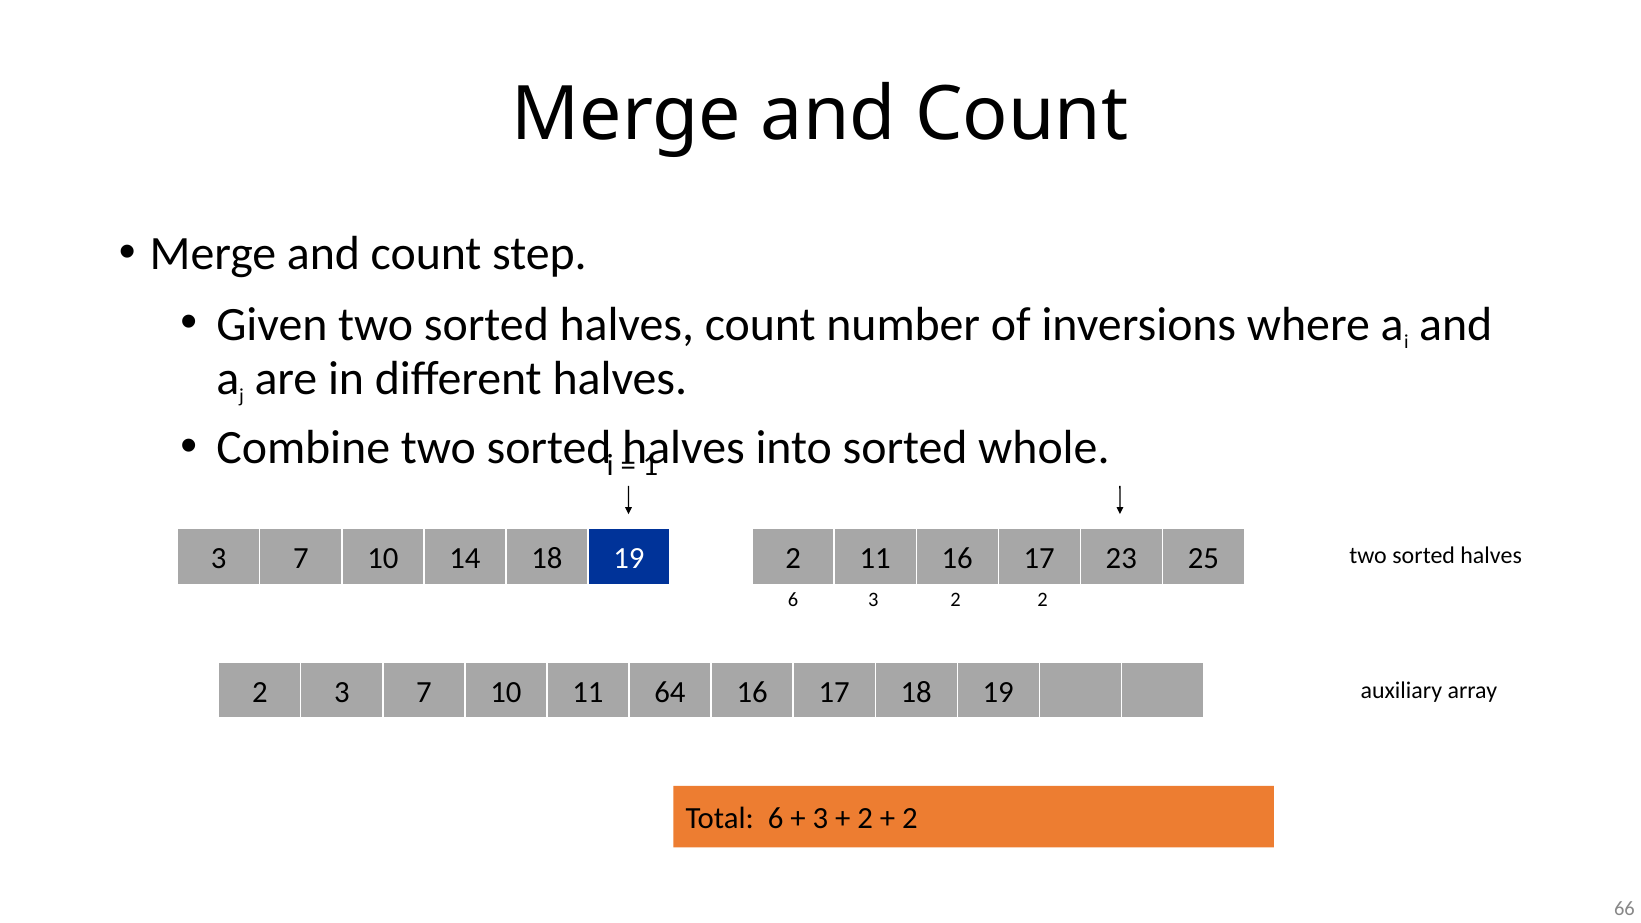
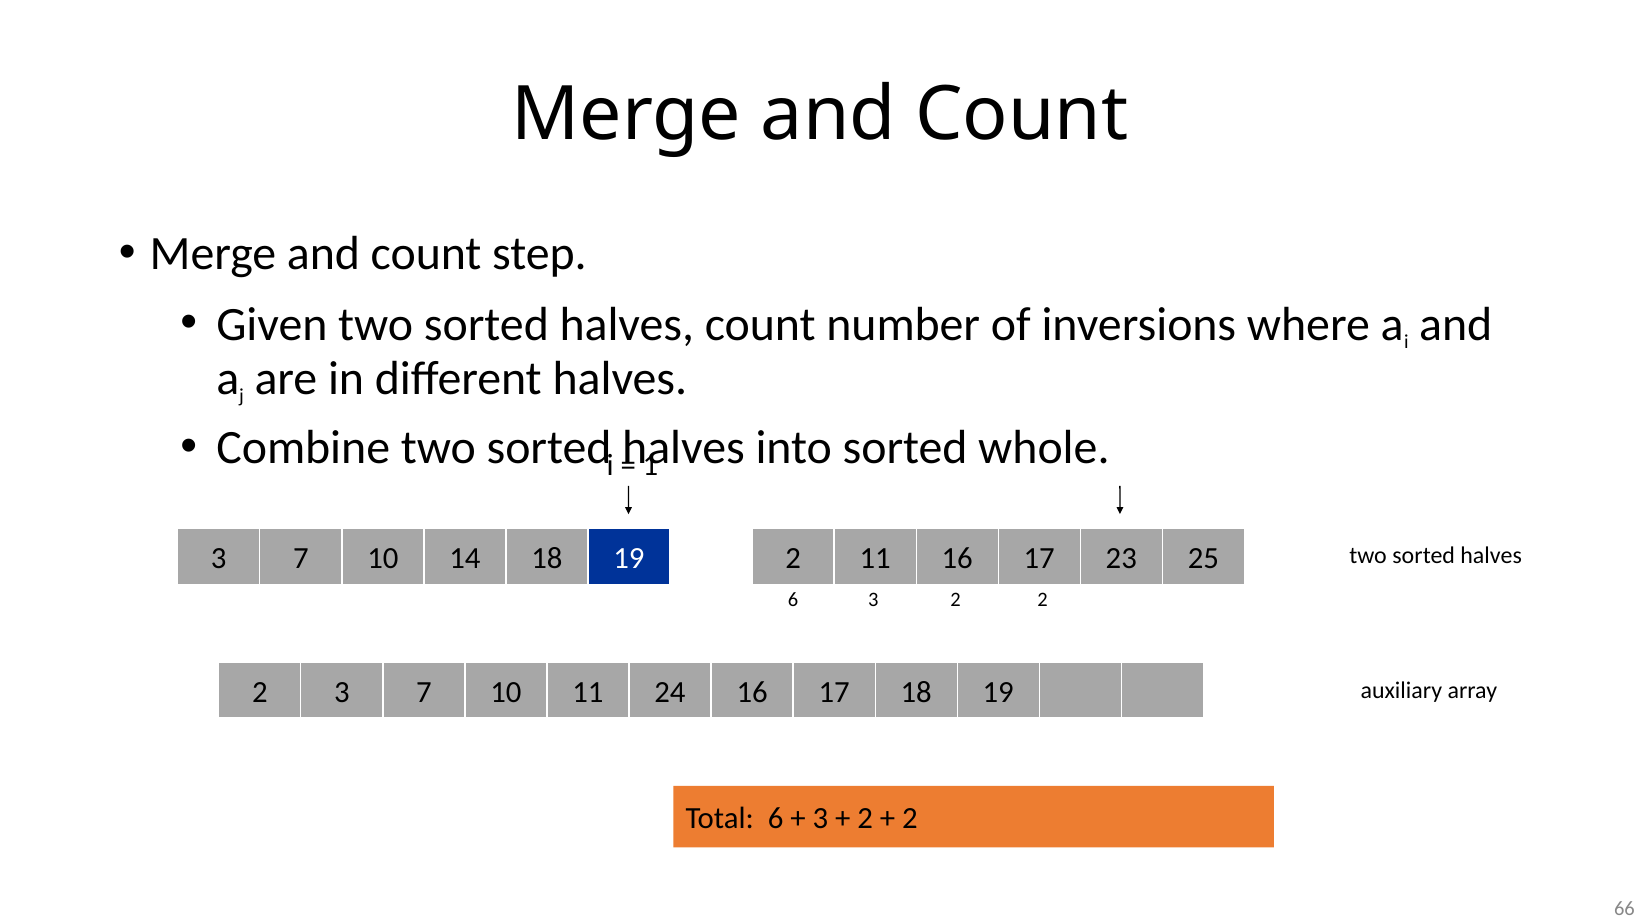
64: 64 -> 24
